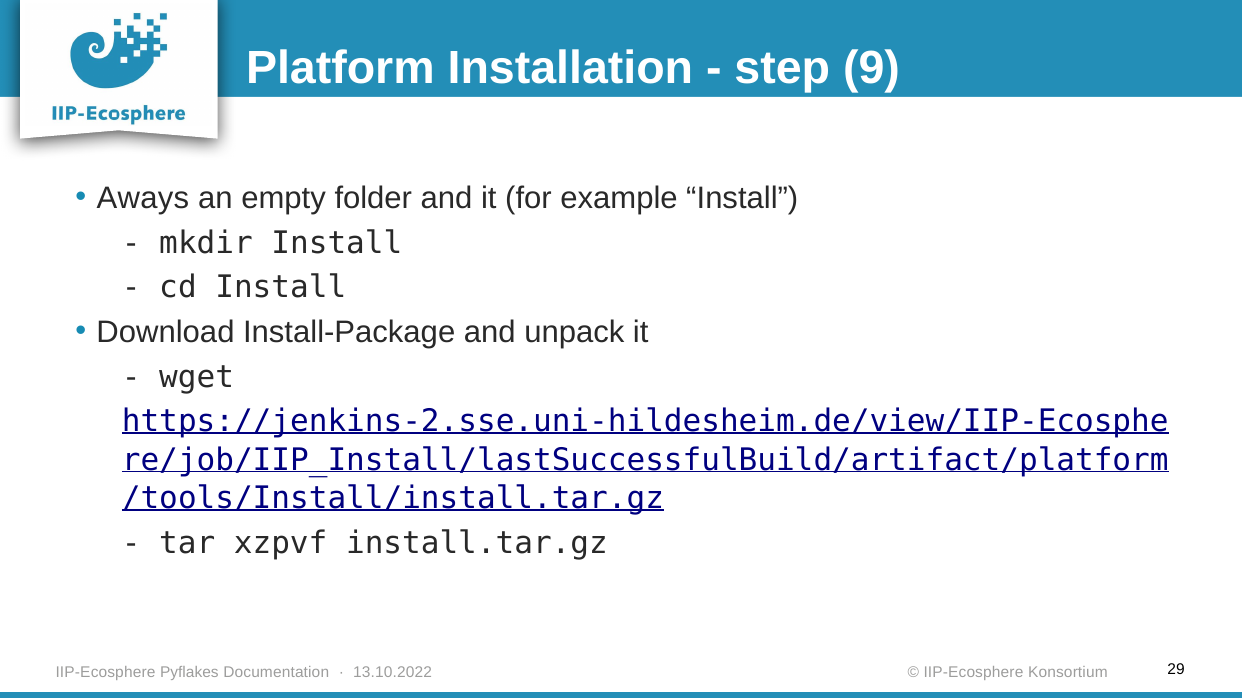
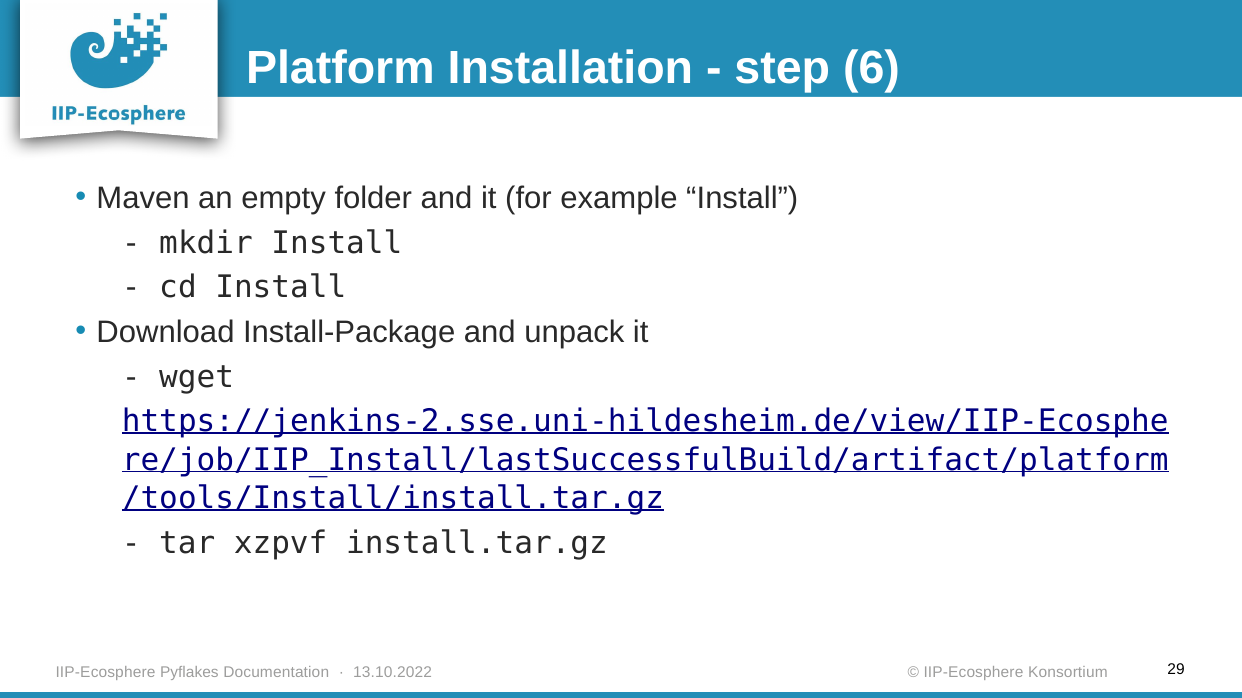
9: 9 -> 6
Aways: Aways -> Maven
